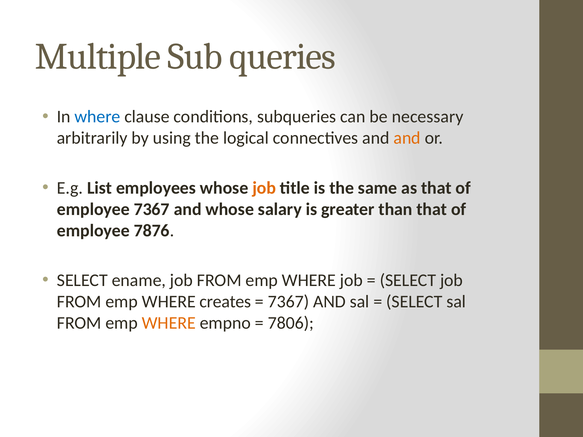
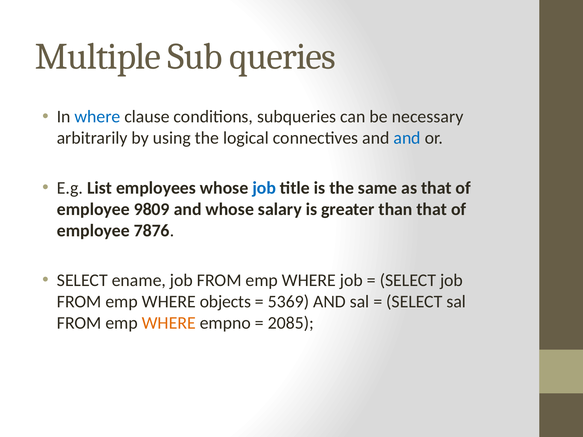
and at (407, 138) colour: orange -> blue
job at (264, 188) colour: orange -> blue
employee 7367: 7367 -> 9809
creates: creates -> objects
7367 at (288, 302): 7367 -> 5369
7806: 7806 -> 2085
